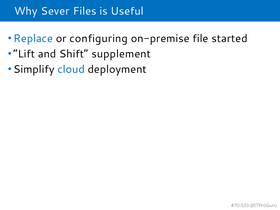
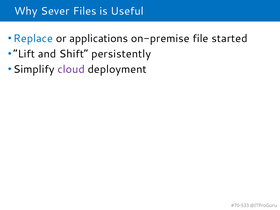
configuring: configuring -> applications
supplement: supplement -> persistently
cloud colour: blue -> purple
